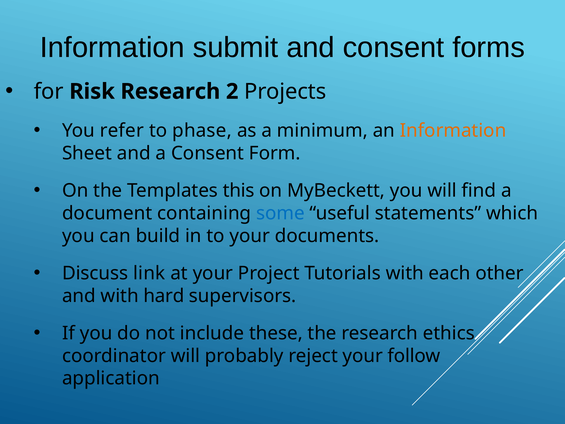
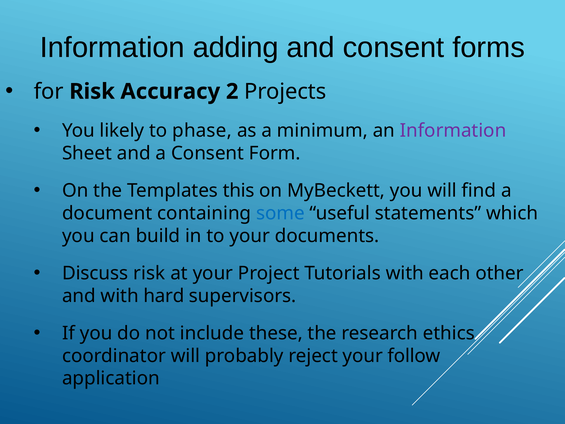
submit: submit -> adding
Risk Research: Research -> Accuracy
refer: refer -> likely
Information at (453, 130) colour: orange -> purple
Discuss link: link -> risk
